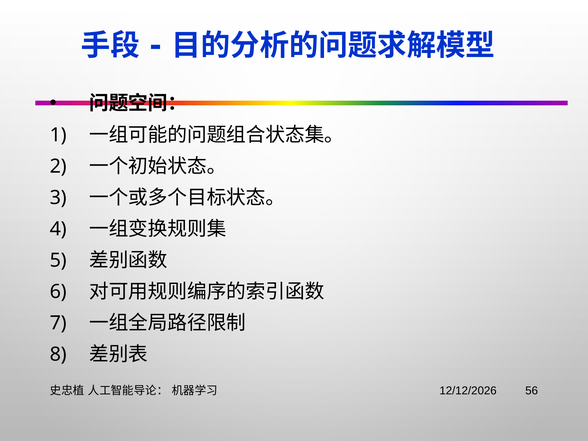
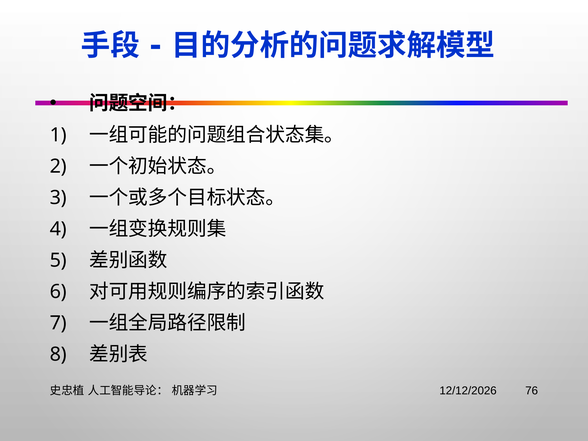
56: 56 -> 76
